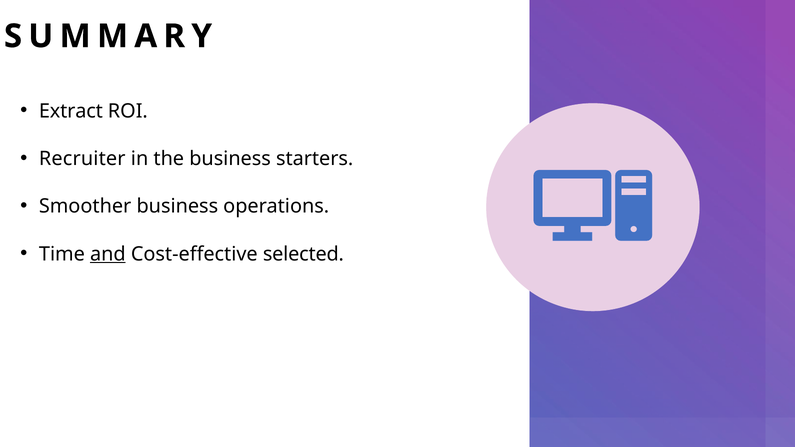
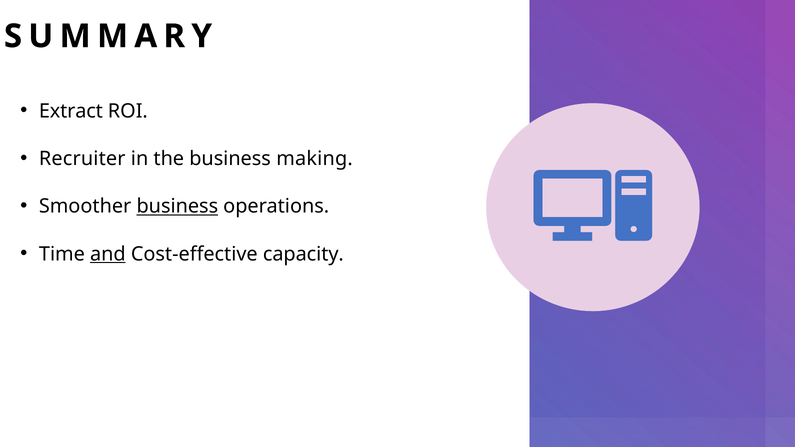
starters: starters -> making
business at (177, 206) underline: none -> present
selected: selected -> capacity
